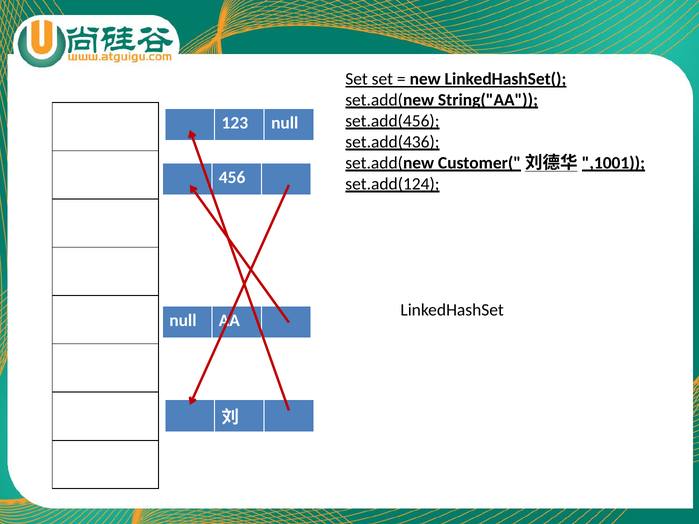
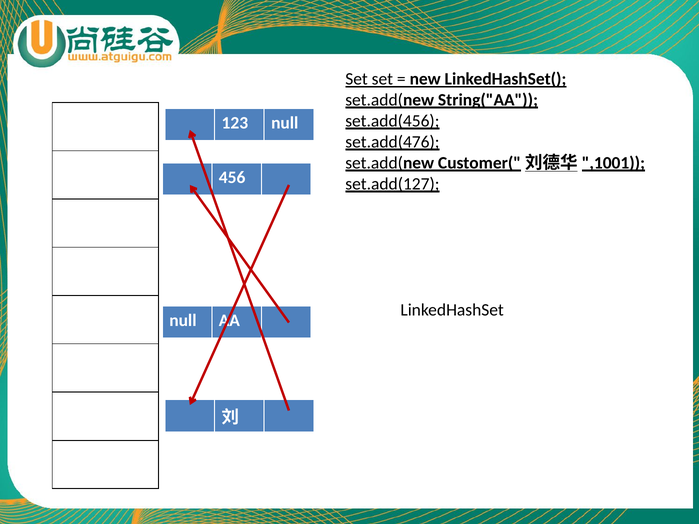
set.add(436: set.add(436 -> set.add(476
set.add(124: set.add(124 -> set.add(127
